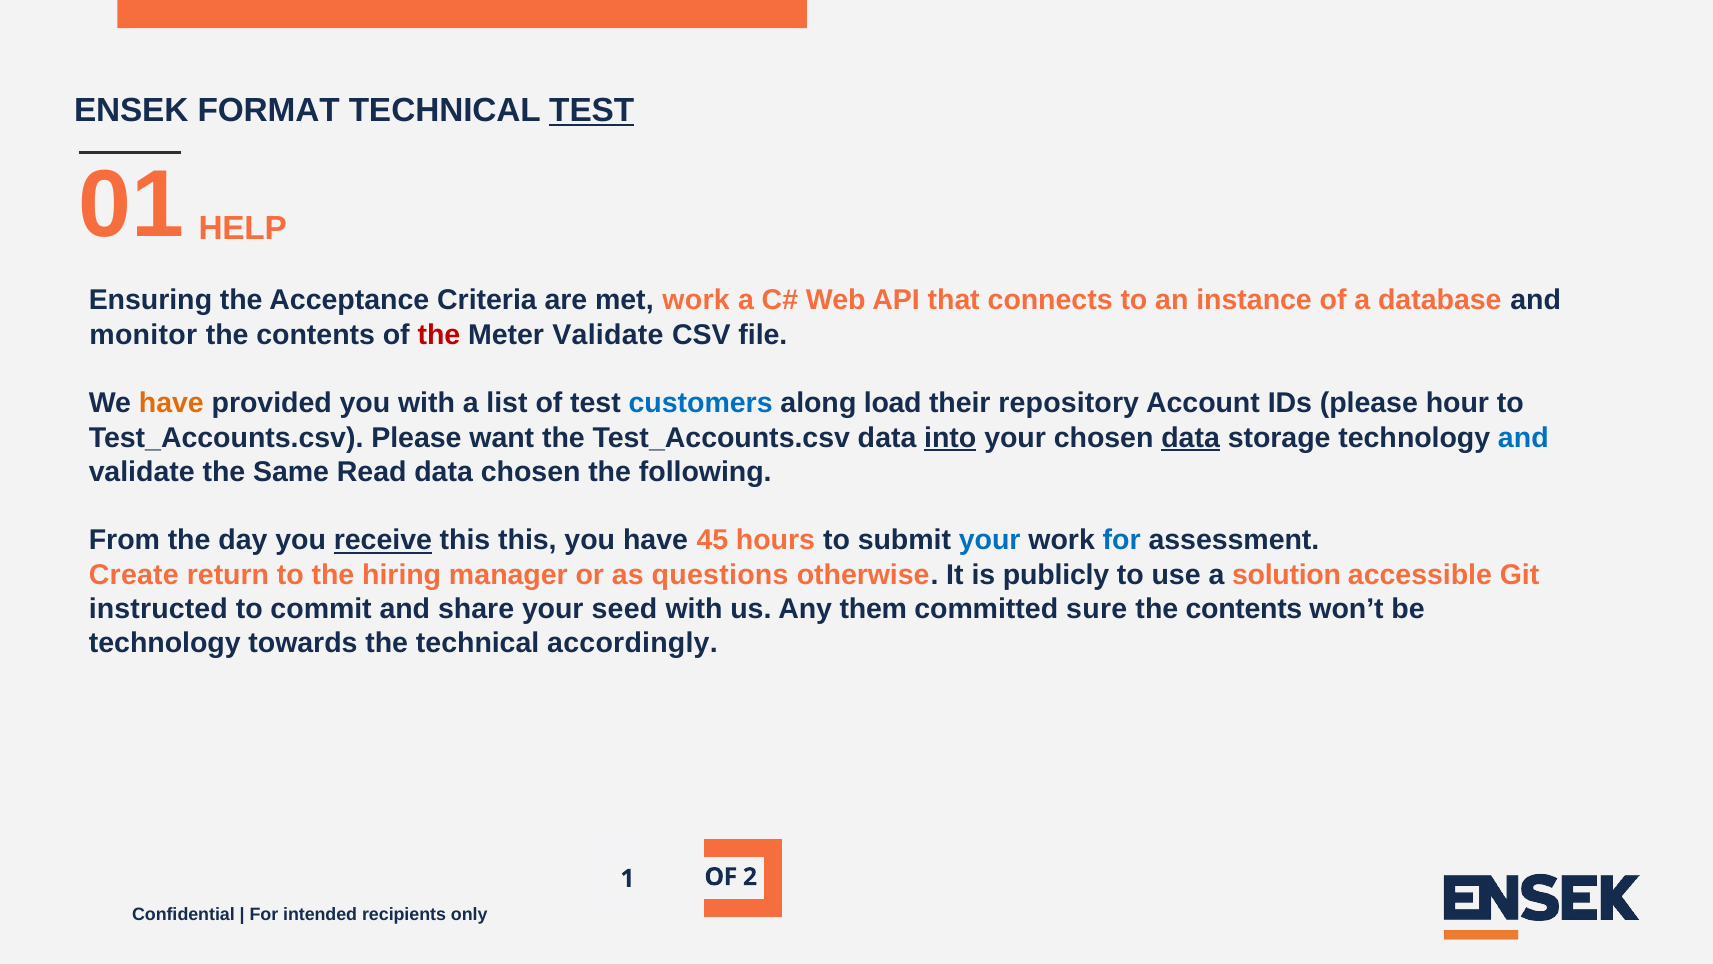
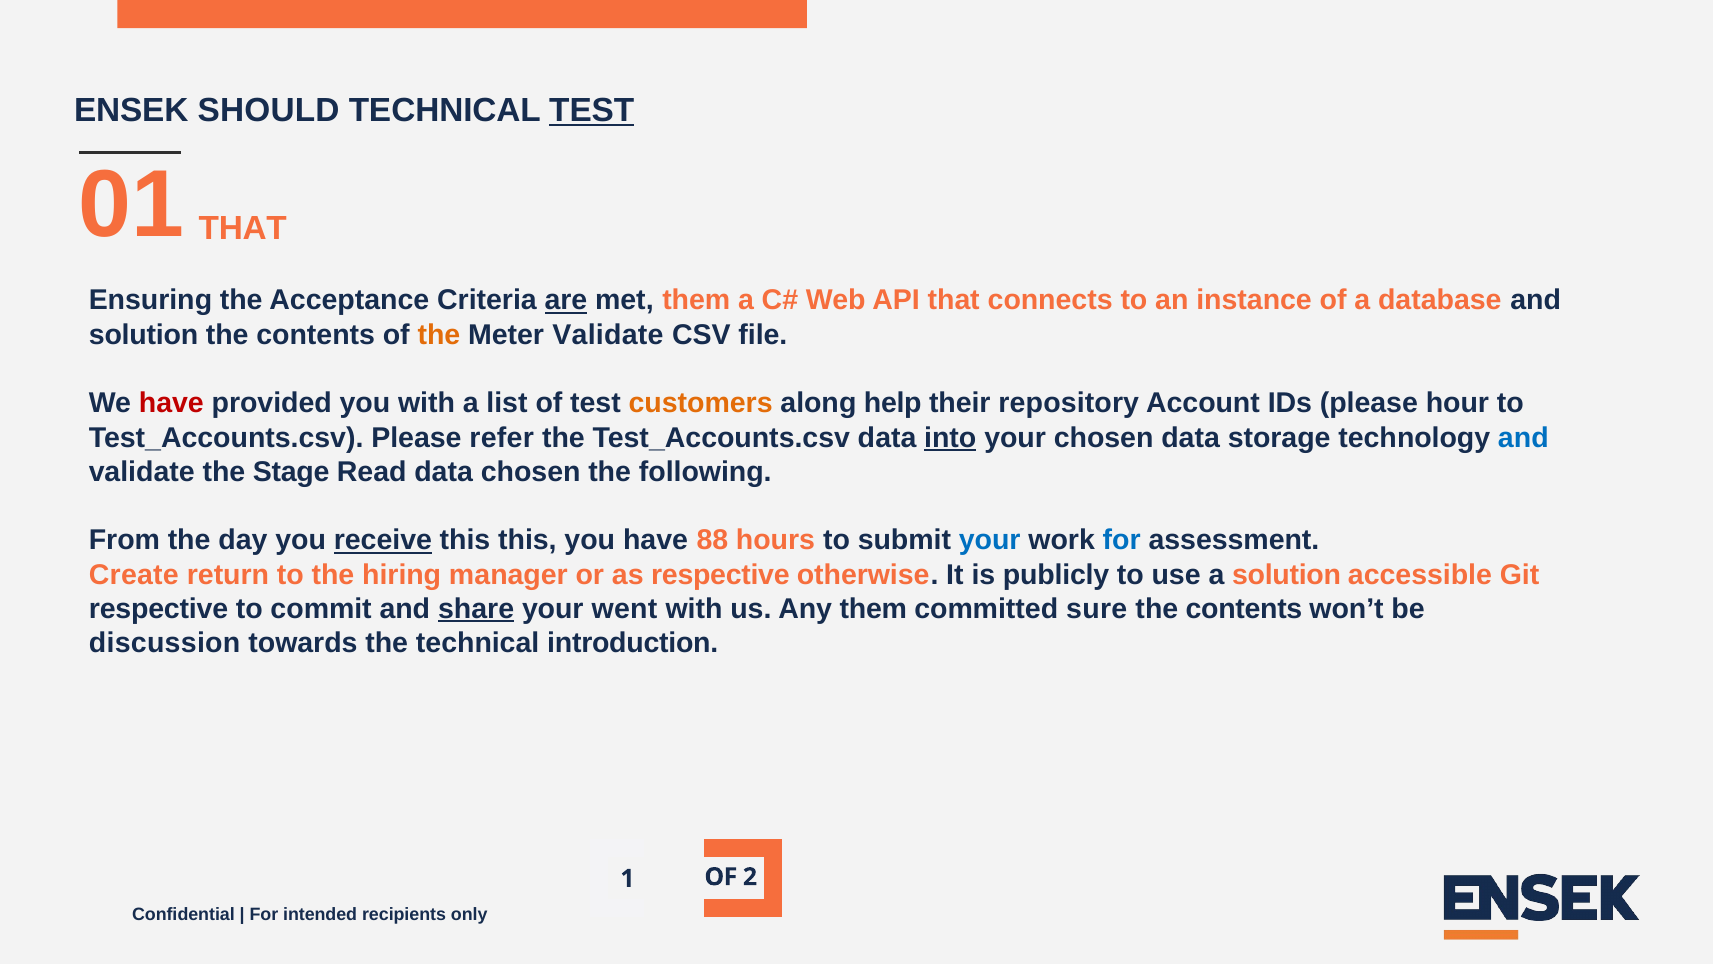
FORMAT: FORMAT -> SHOULD
01 HELP: HELP -> THAT
are underline: none -> present
met work: work -> them
monitor at (143, 335): monitor -> solution
the at (439, 335) colour: red -> orange
have at (171, 403) colour: orange -> red
customers colour: blue -> orange
load: load -> help
want: want -> refer
data at (1191, 437) underline: present -> none
Same: Same -> Stage
45: 45 -> 88
as questions: questions -> respective
instructed at (158, 609): instructed -> respective
share underline: none -> present
seed: seed -> went
technology at (165, 643): technology -> discussion
accordingly: accordingly -> introduction
